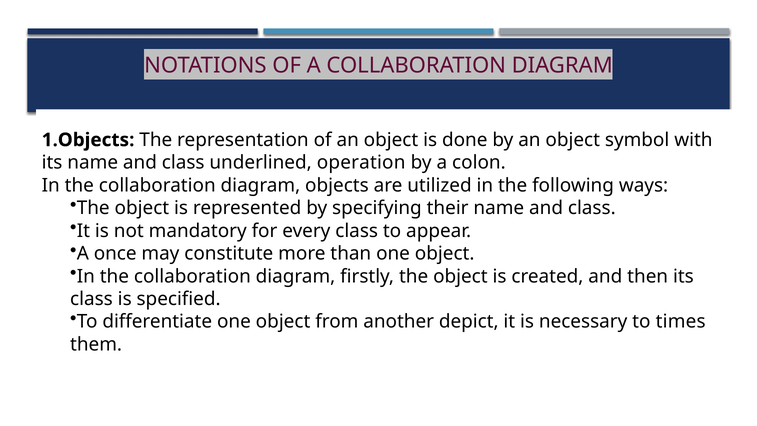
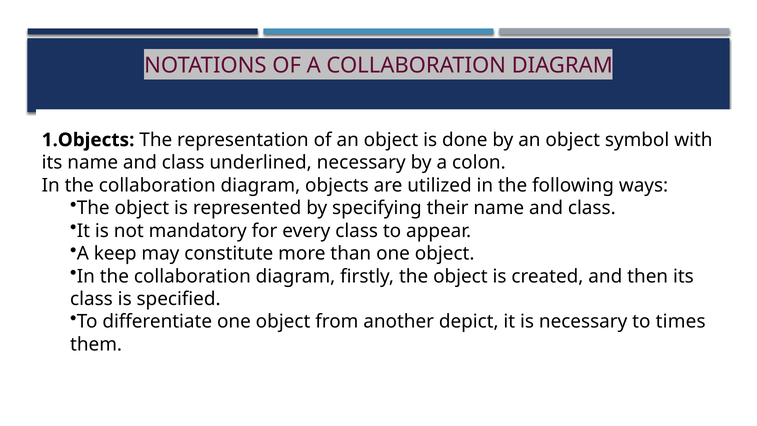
underlined operation: operation -> necessary
once: once -> keep
